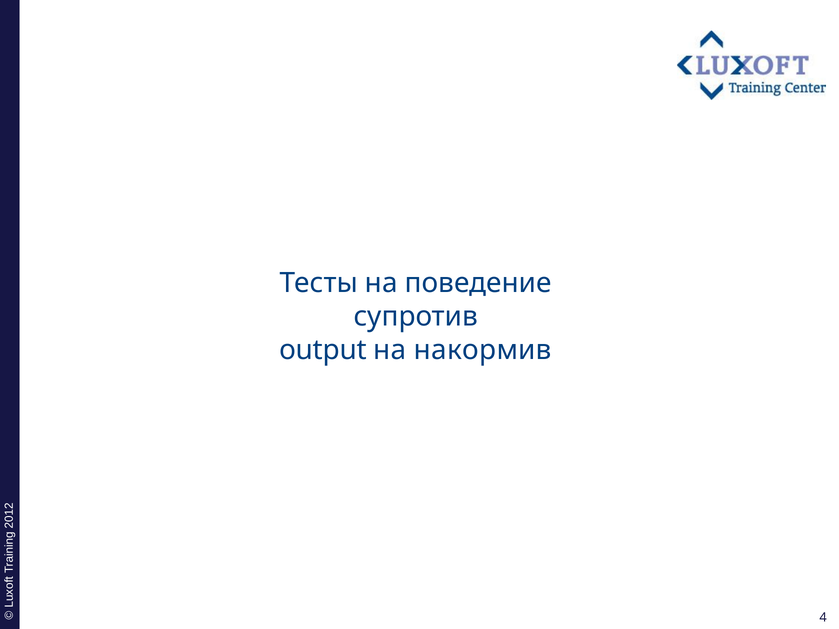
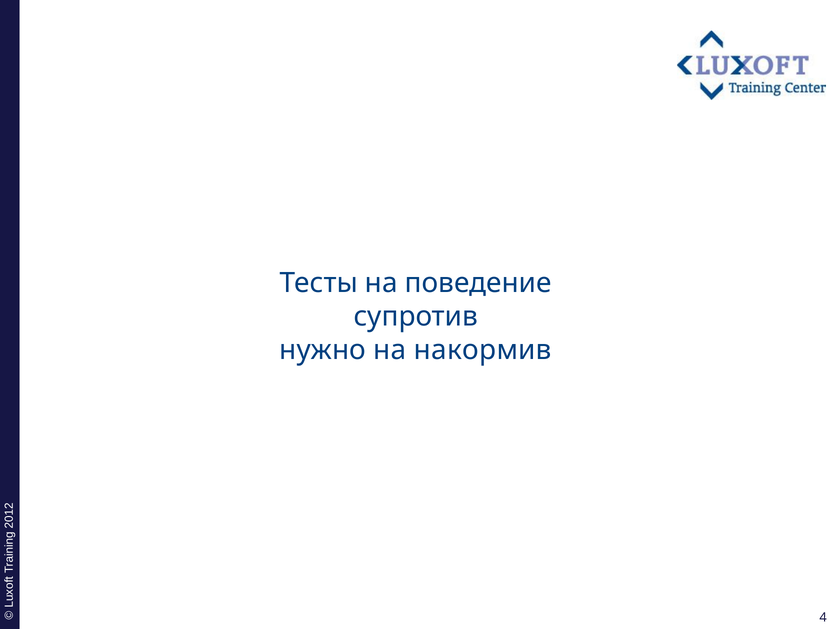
output: output -> нужно
